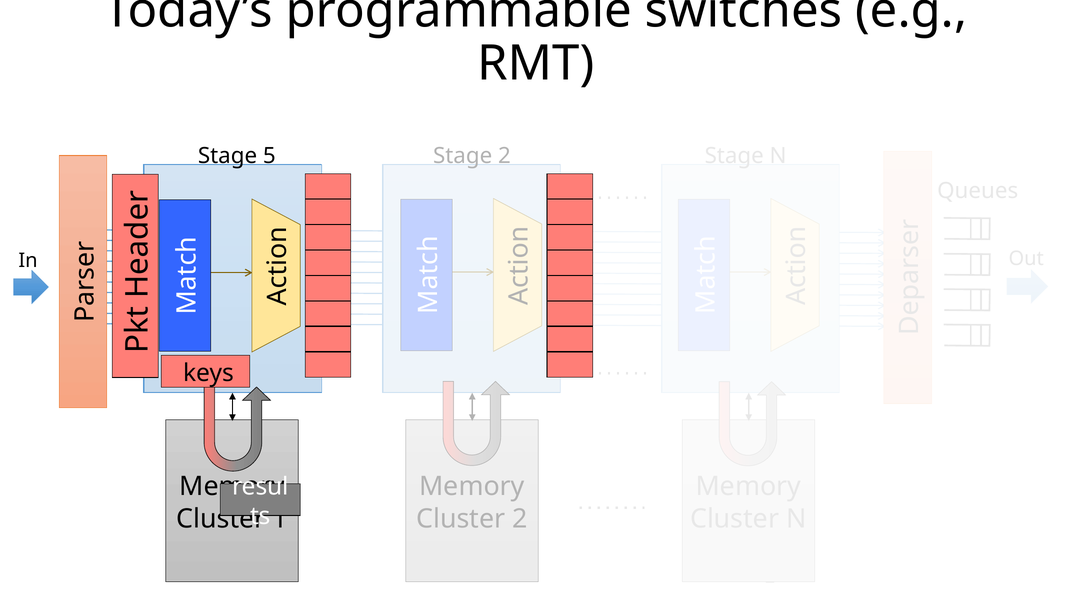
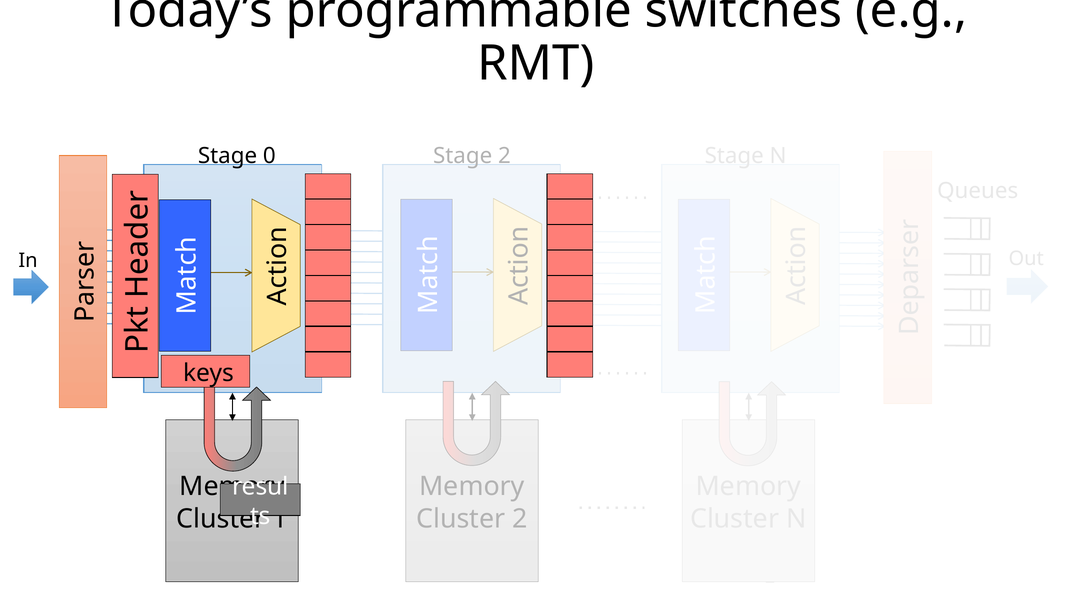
5: 5 -> 0
